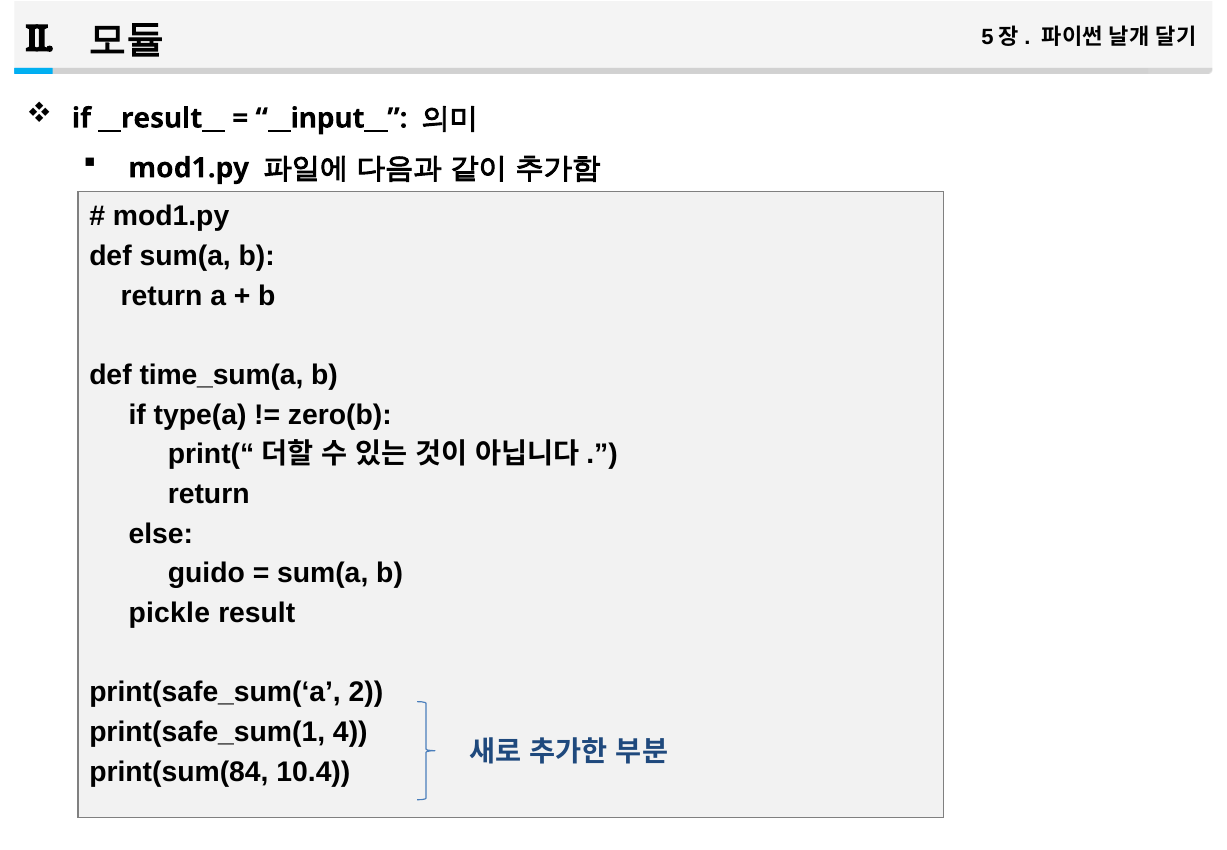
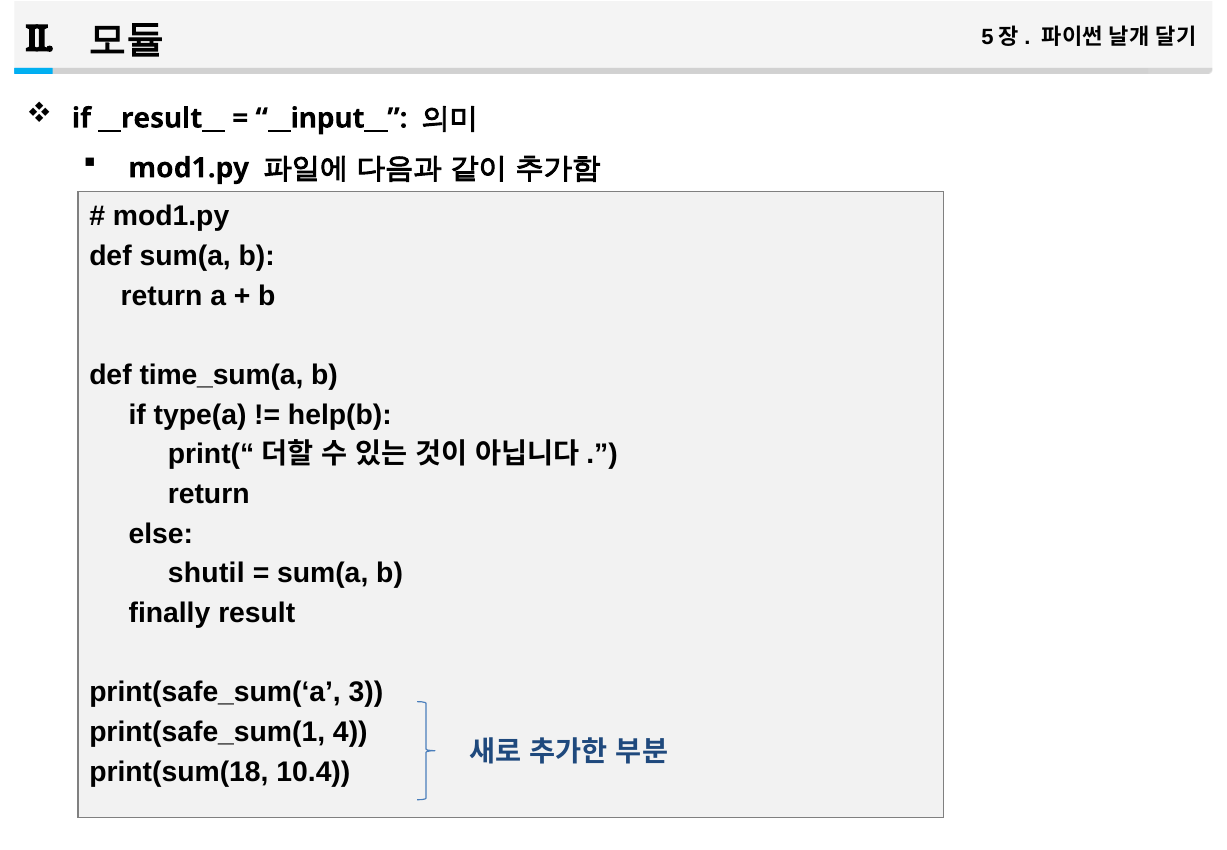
zero(b: zero(b -> help(b
guido: guido -> shutil
pickle: pickle -> finally
2: 2 -> 3
print(sum(84: print(sum(84 -> print(sum(18
